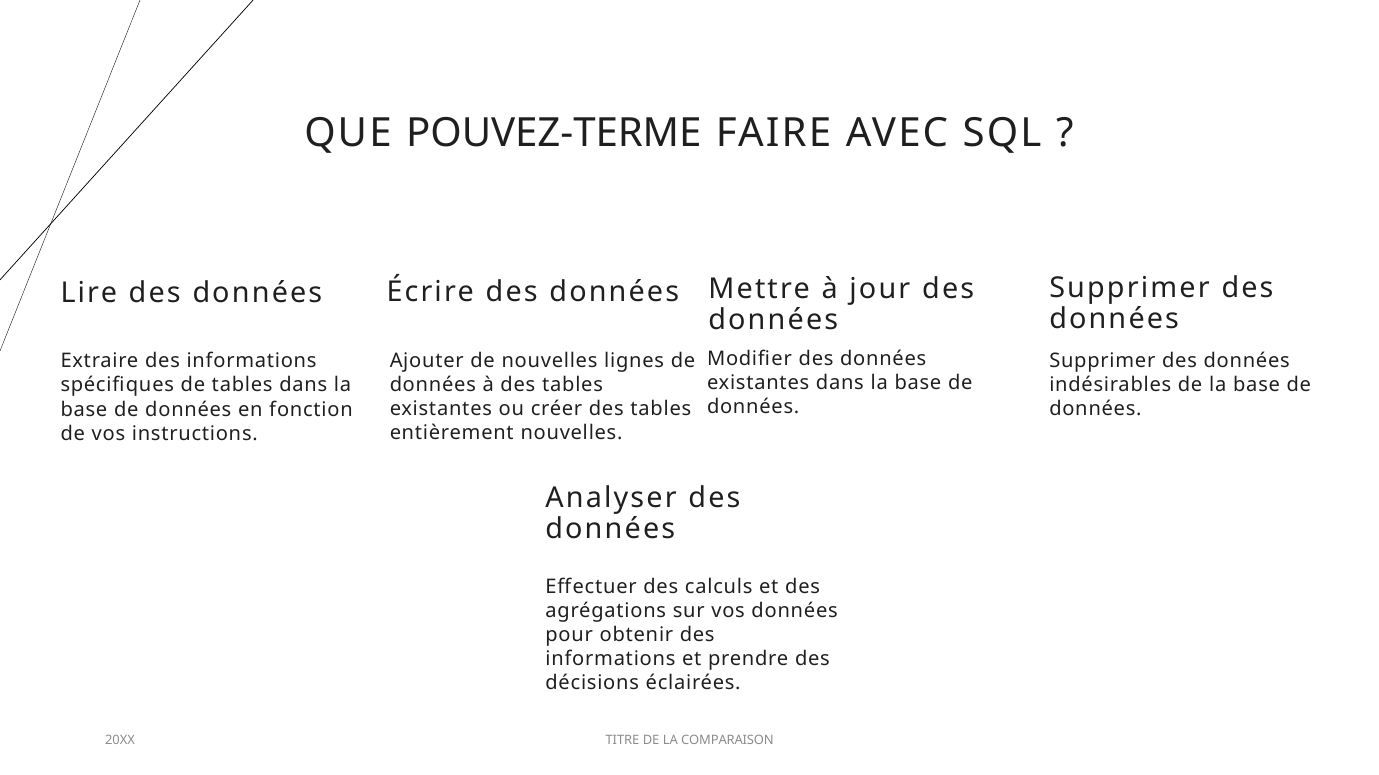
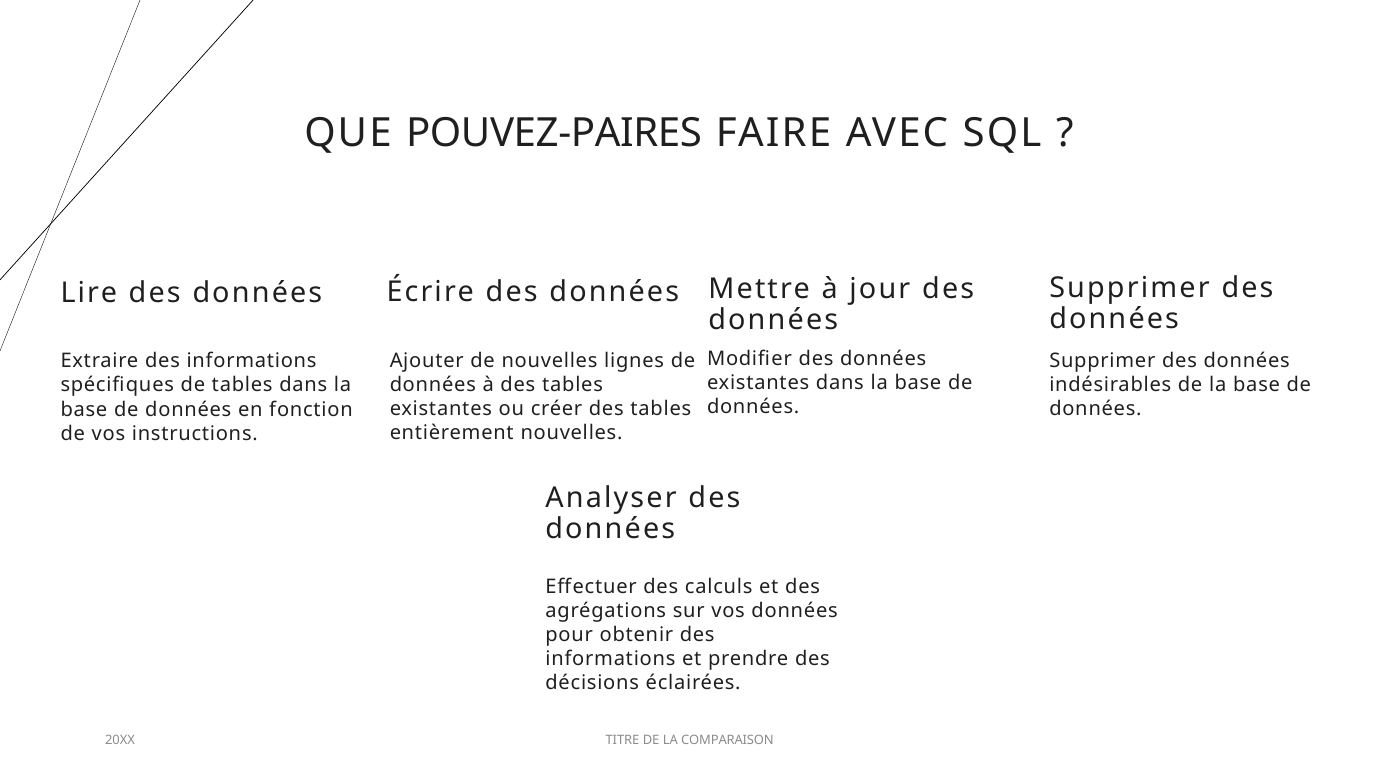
POUVEZ-TERME: POUVEZ-TERME -> POUVEZ-PAIRES
